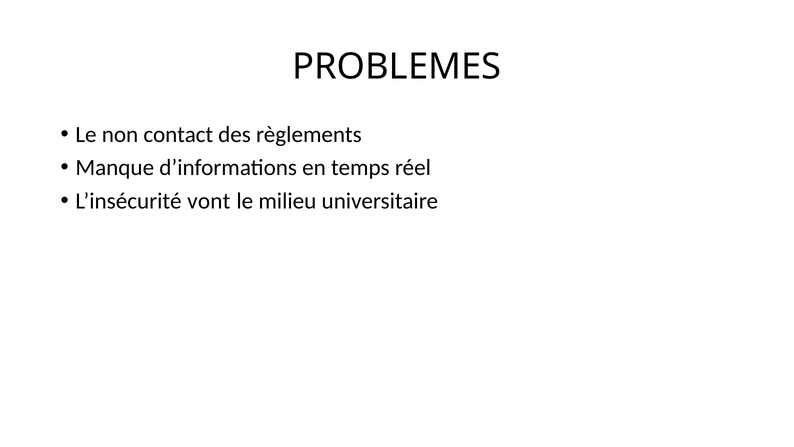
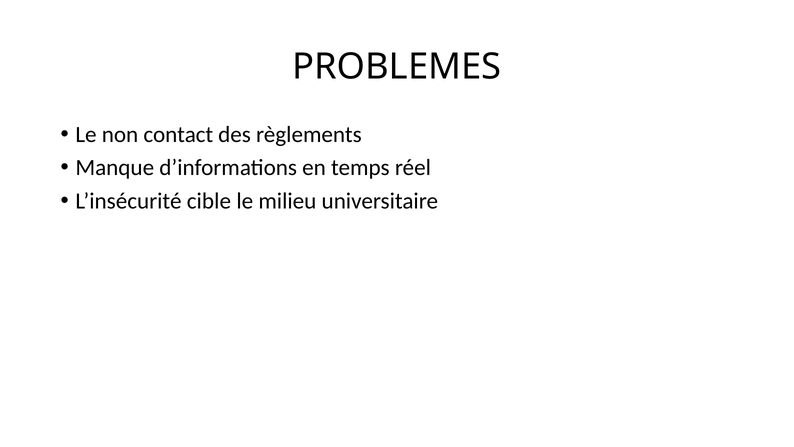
vont: vont -> cible
